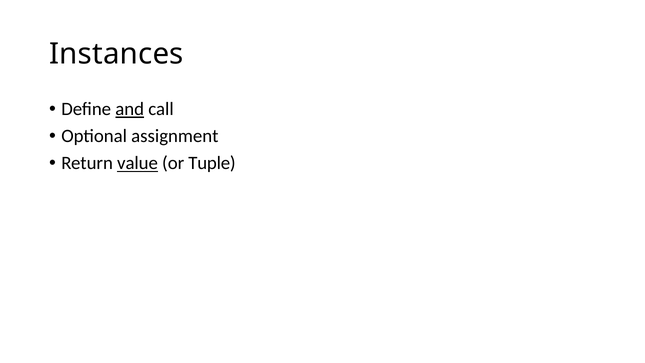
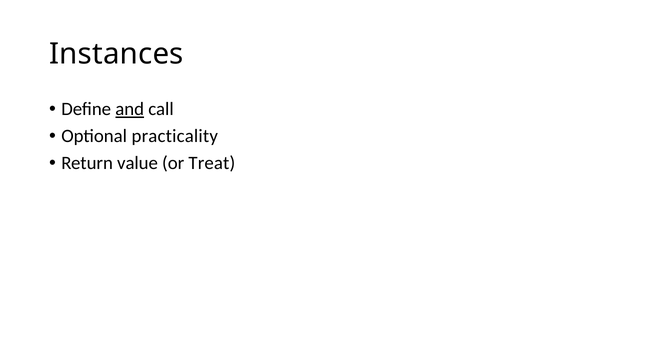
assignment: assignment -> practicality
value underline: present -> none
Tuple: Tuple -> Treat
